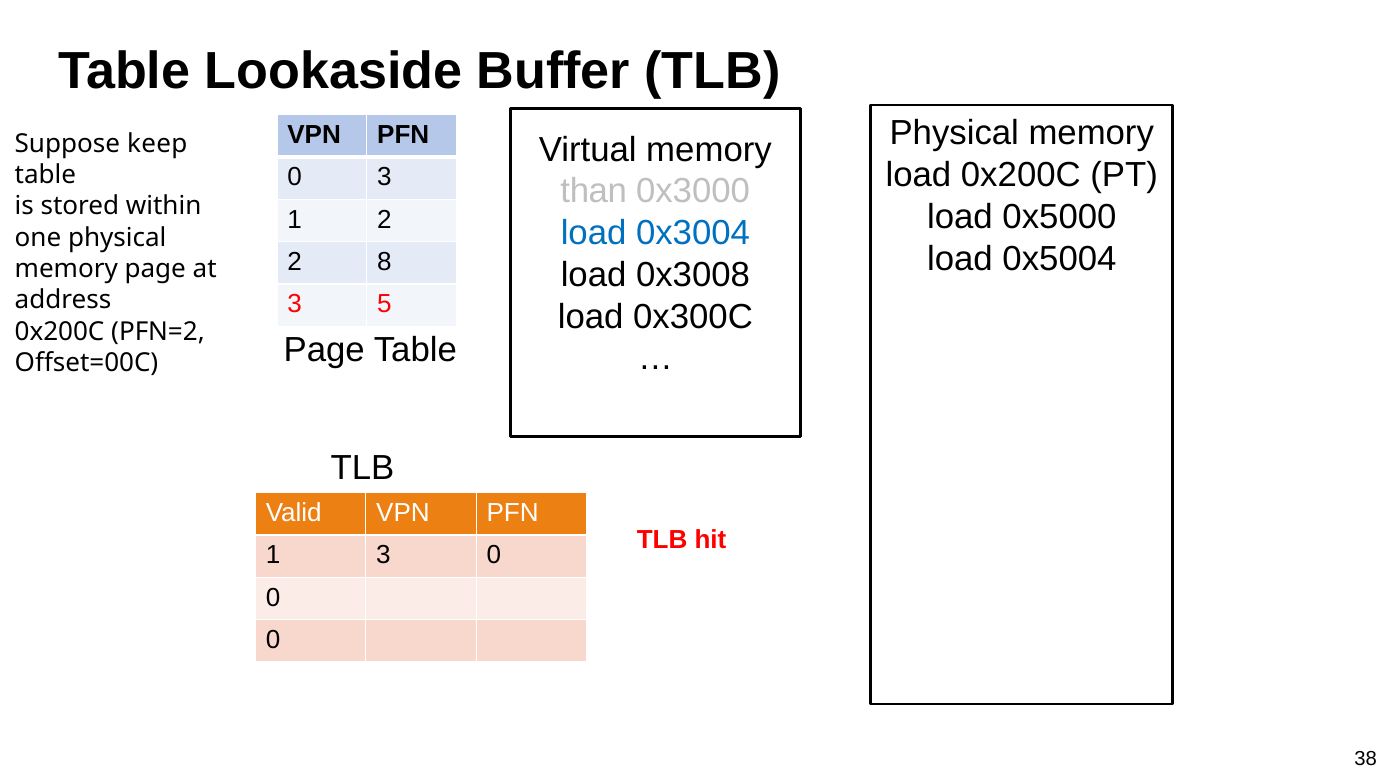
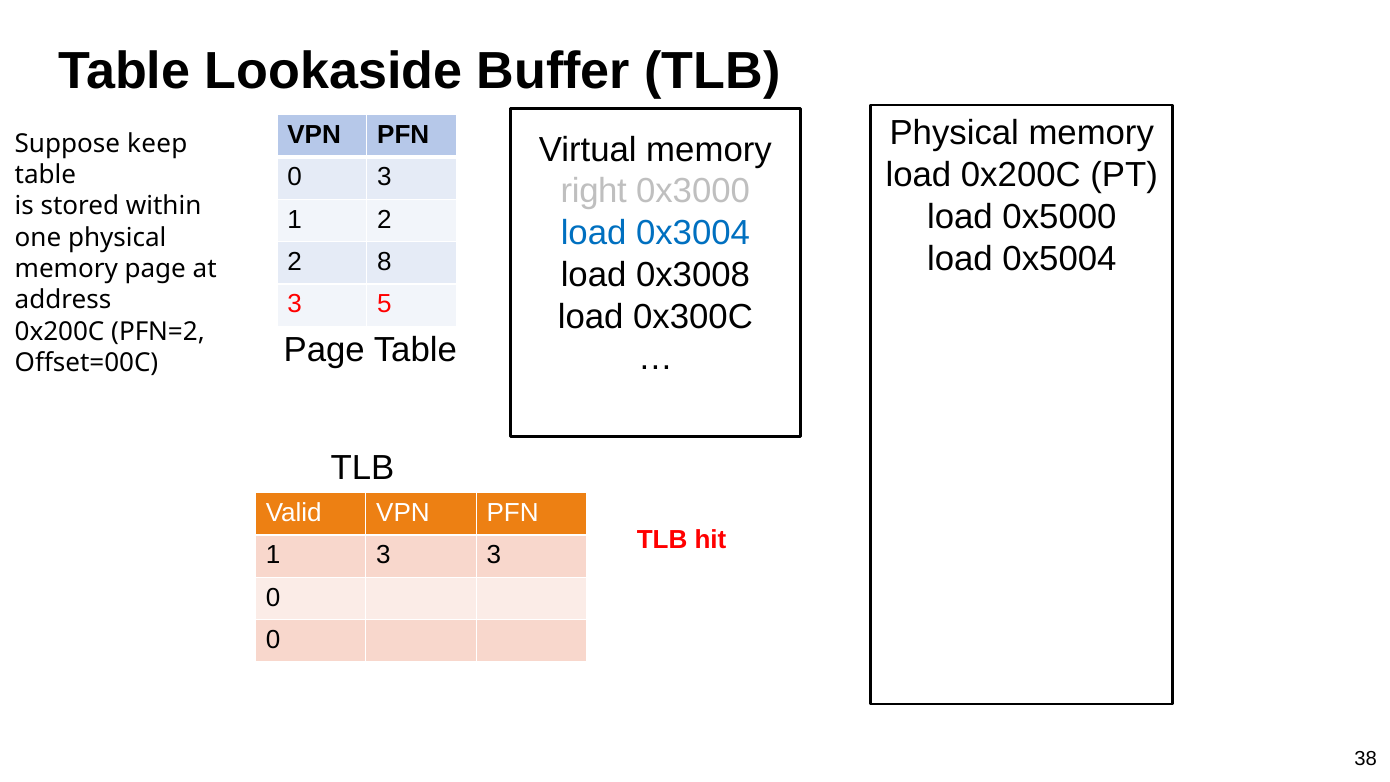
than: than -> right
3 0: 0 -> 3
